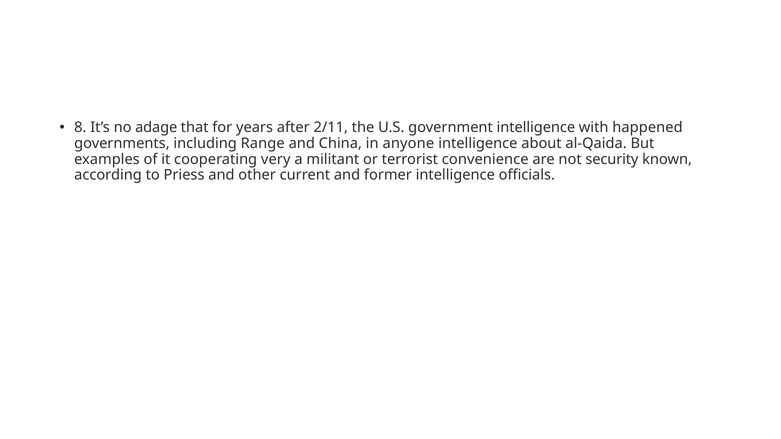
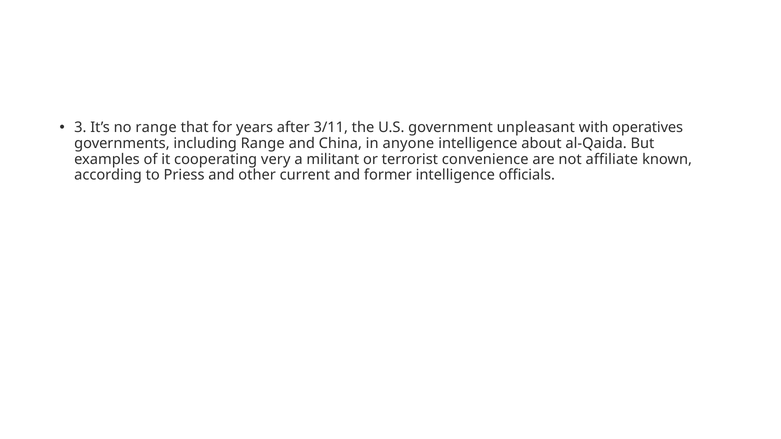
8: 8 -> 3
no adage: adage -> range
2/11: 2/11 -> 3/11
government intelligence: intelligence -> unpleasant
happened: happened -> operatives
security: security -> affiliate
